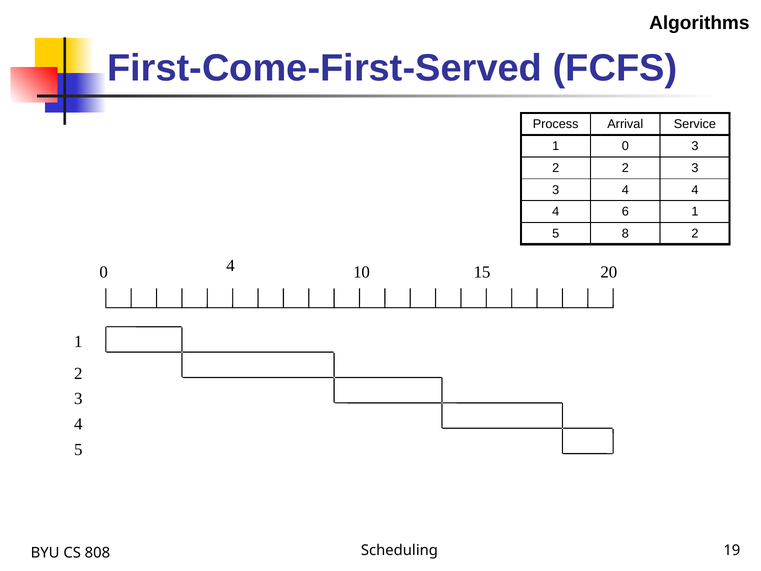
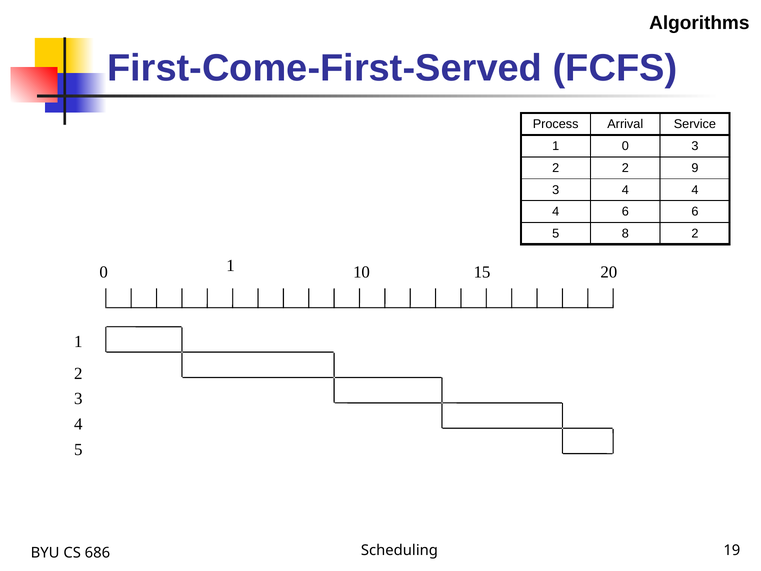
2 2 3: 3 -> 9
6 1: 1 -> 6
0 4: 4 -> 1
808: 808 -> 686
